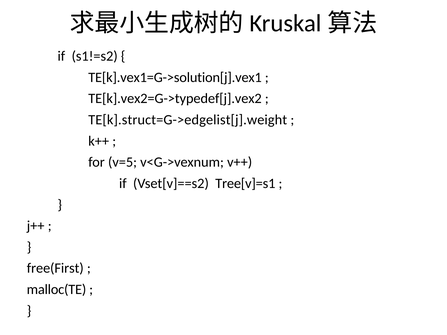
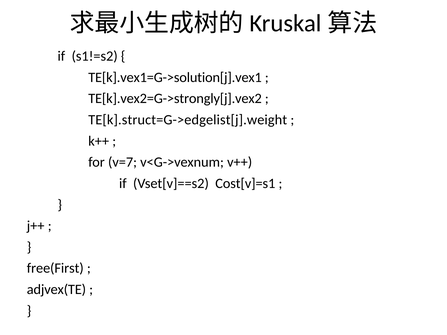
TE[k].vex2=G->typedef[j].vex2: TE[k].vex2=G->typedef[j].vex2 -> TE[k].vex2=G->strongly[j].vex2
v=5: v=5 -> v=7
Tree[v]=s1: Tree[v]=s1 -> Cost[v]=s1
malloc(TE: malloc(TE -> adjvex(TE
